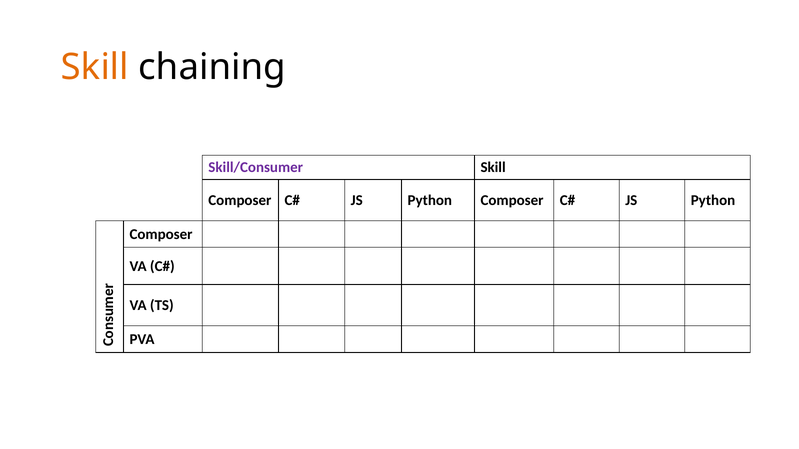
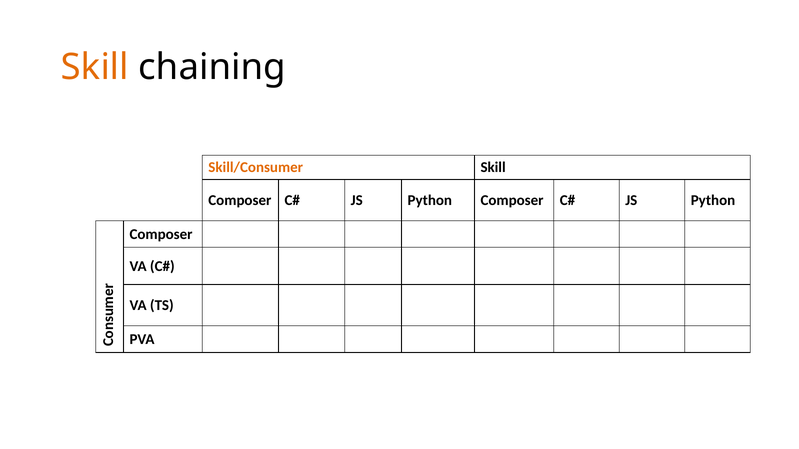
Skill/Consumer colour: purple -> orange
